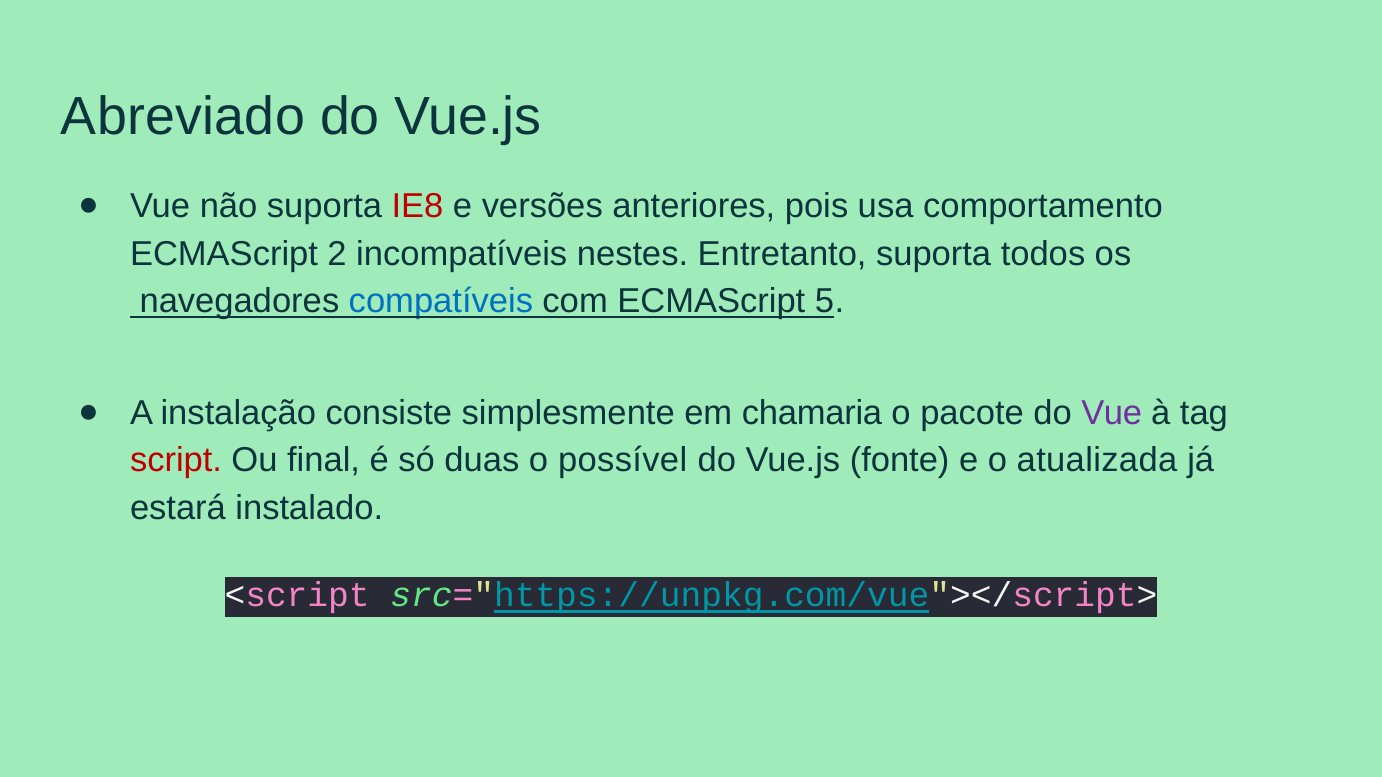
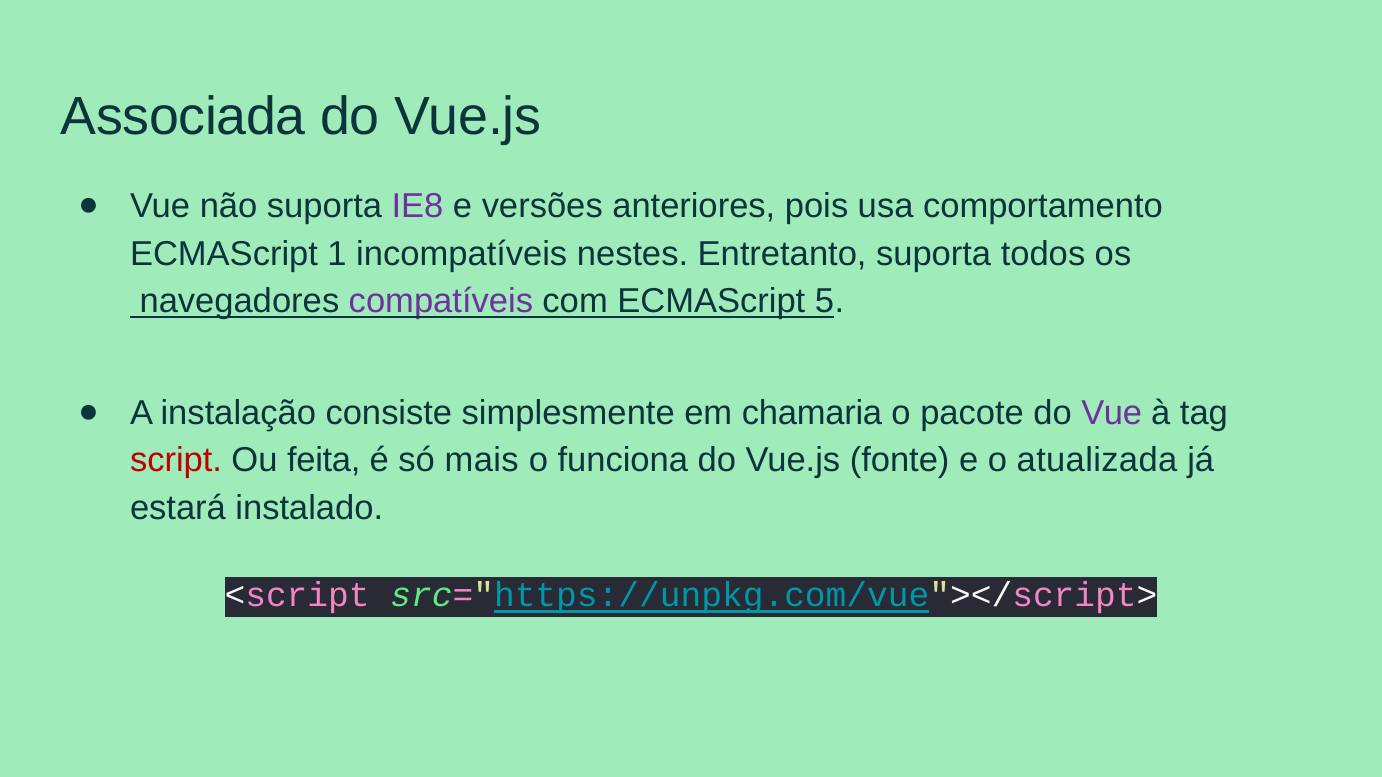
Abreviado: Abreviado -> Associada
IE8 colour: red -> purple
2: 2 -> 1
compatíveis colour: blue -> purple
final: final -> feita
duas: duas -> mais
possível: possível -> funciona
